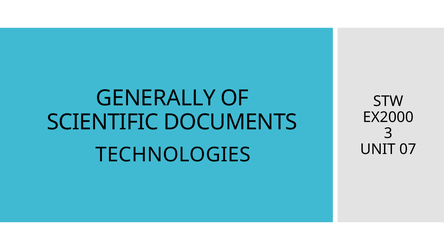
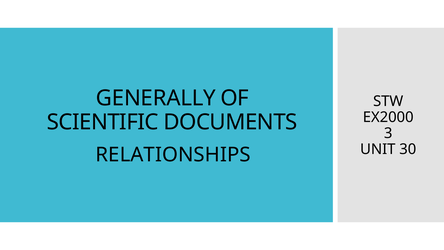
07: 07 -> 30
TECHNOLOGIES: TECHNOLOGIES -> RELATIONSHIPS
